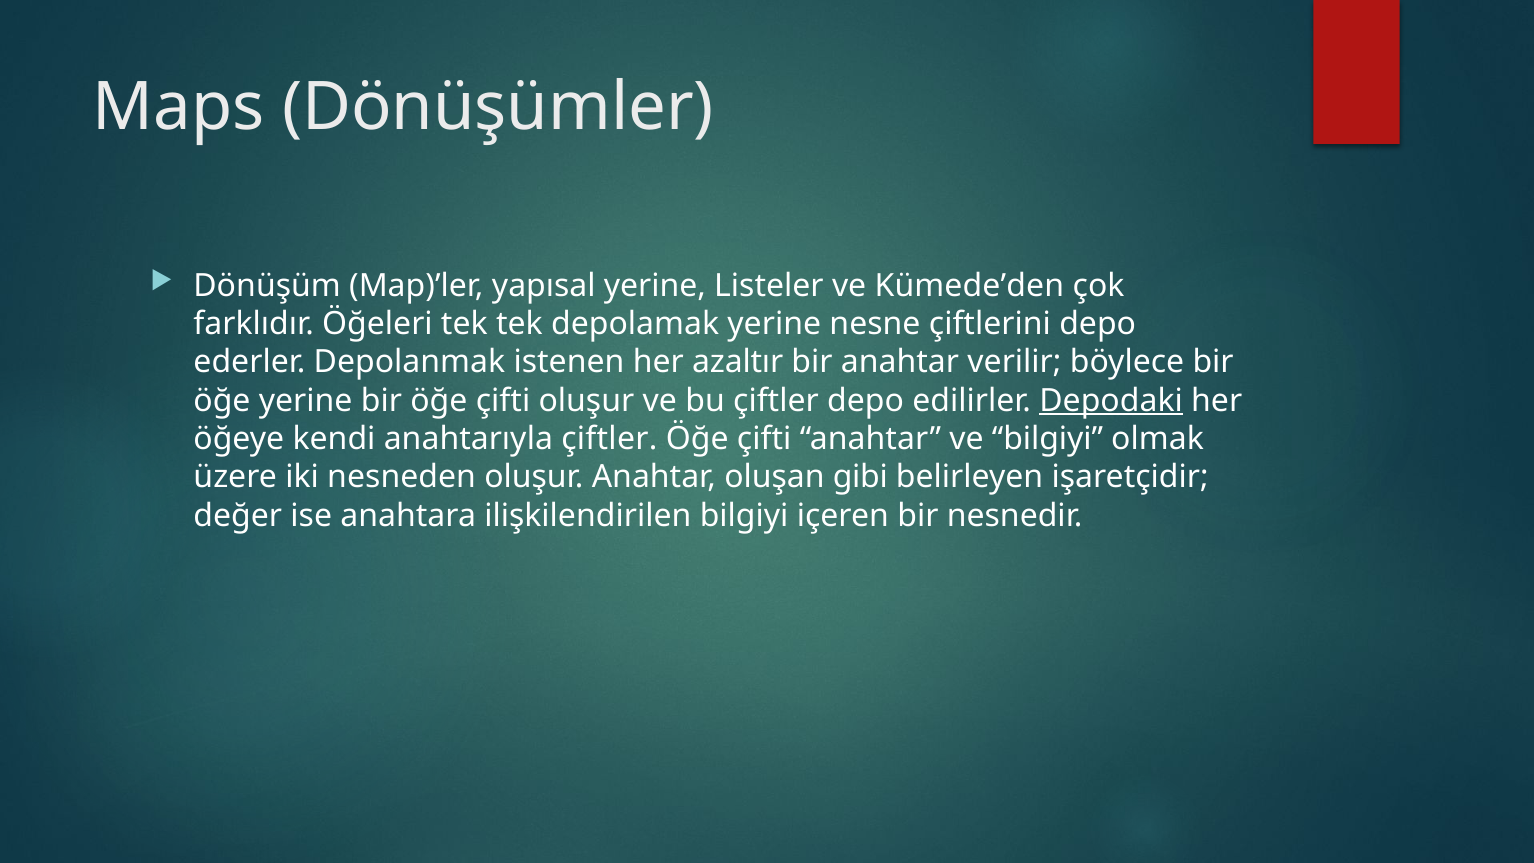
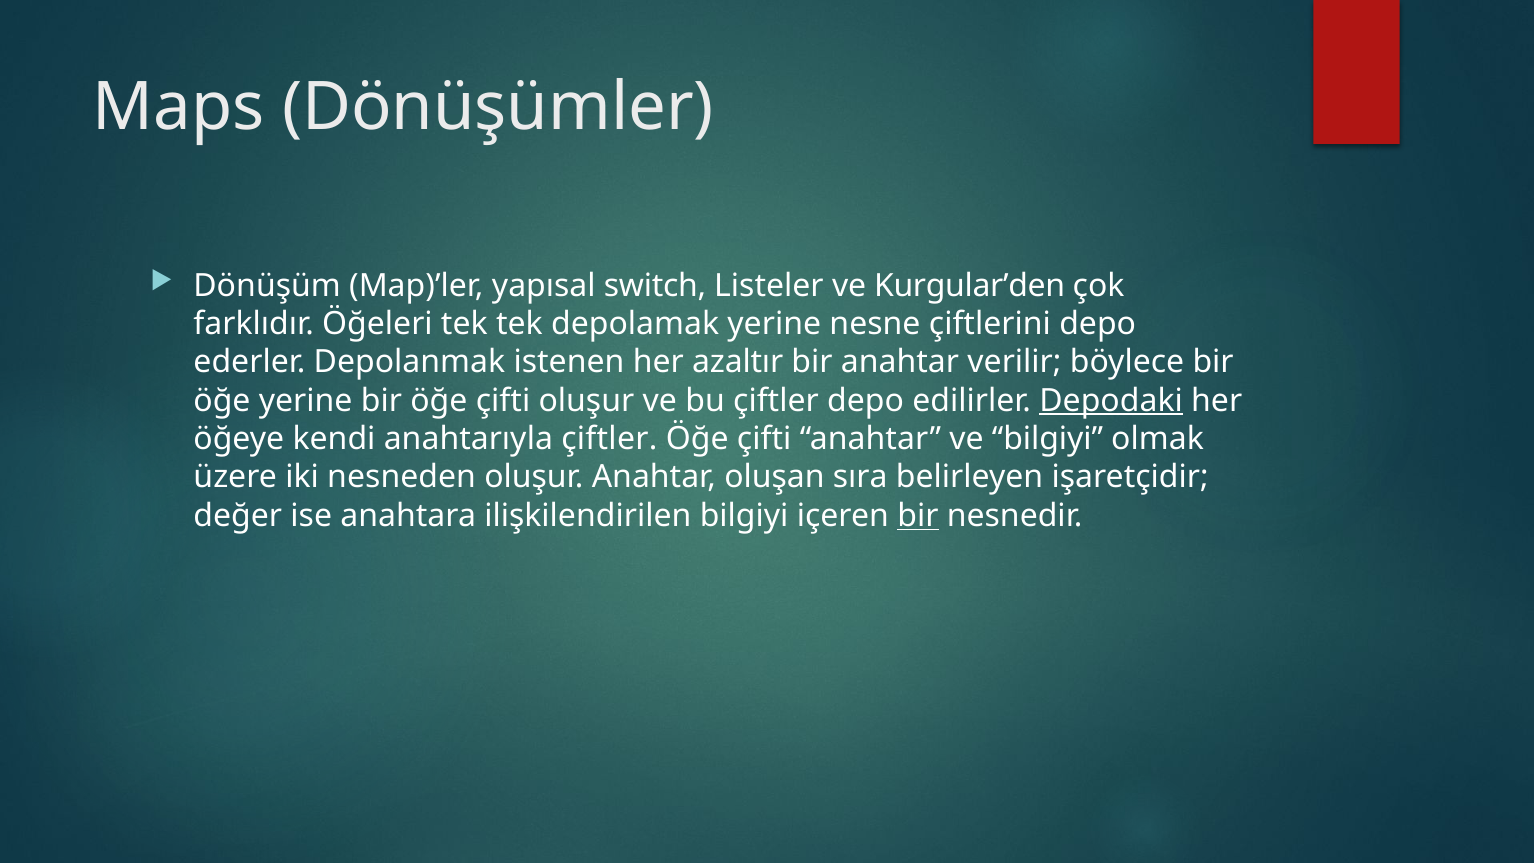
yapısal yerine: yerine -> switch
Kümede’den: Kümede’den -> Kurgular’den
gibi: gibi -> sıra
bir at (918, 516) underline: none -> present
